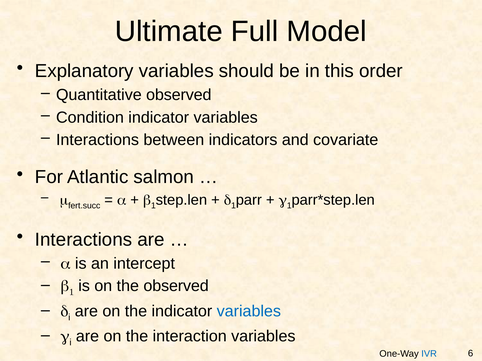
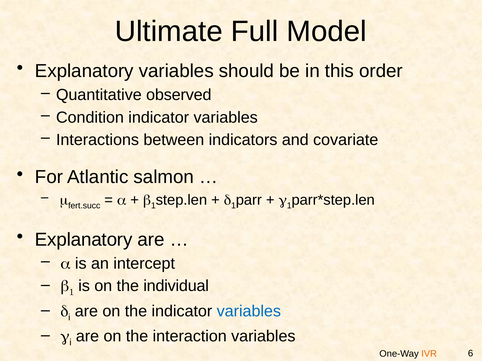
Interactions at (84, 240): Interactions -> Explanatory
the observed: observed -> individual
IVR colour: blue -> orange
